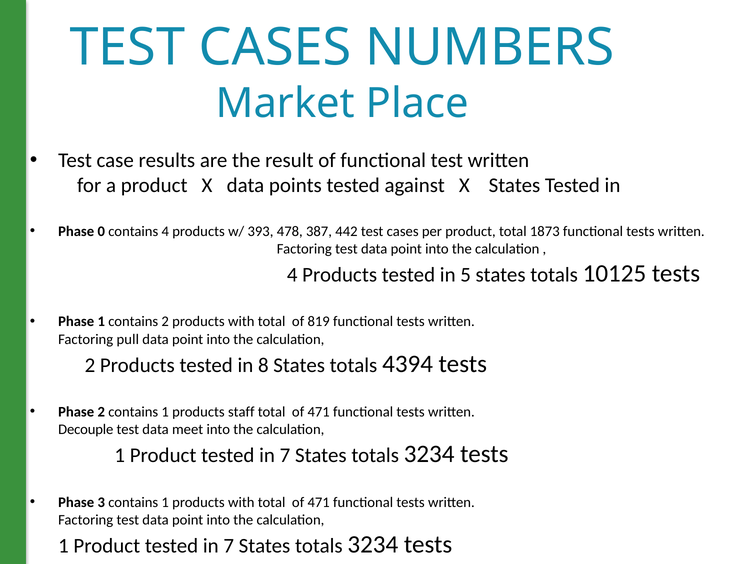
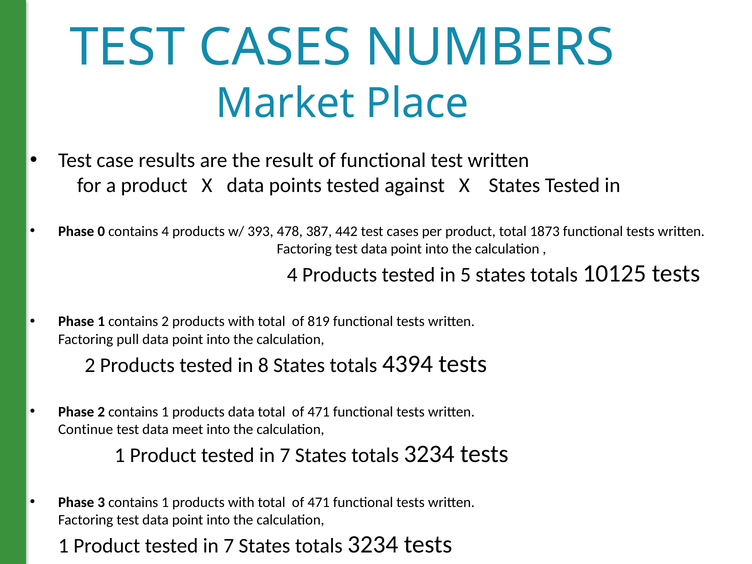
products staff: staff -> data
Decouple: Decouple -> Continue
